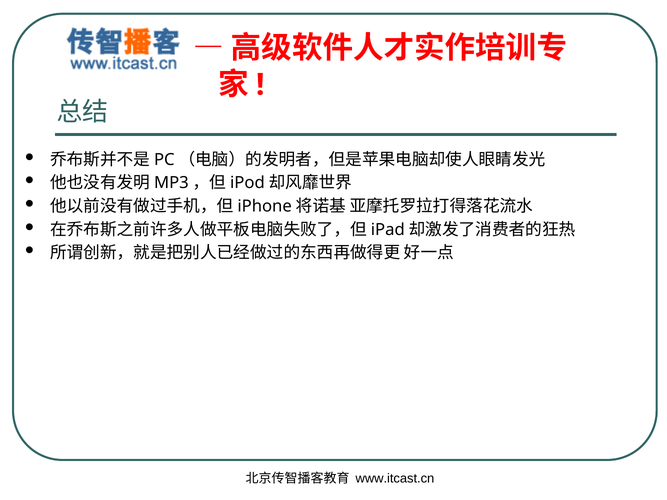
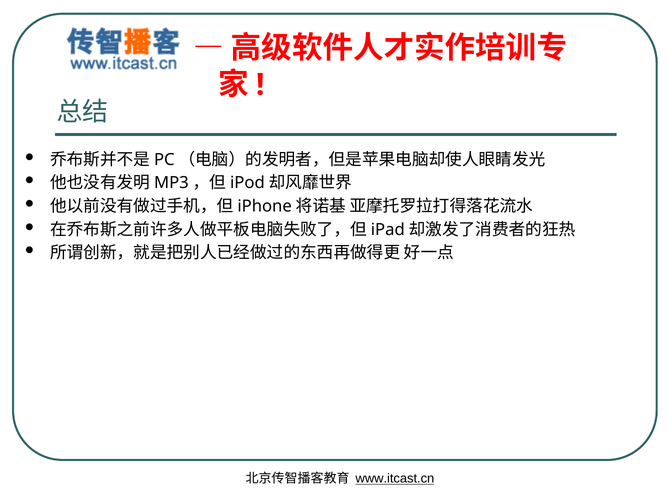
www.itcast.cn underline: none -> present
